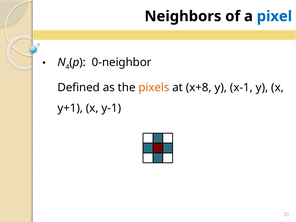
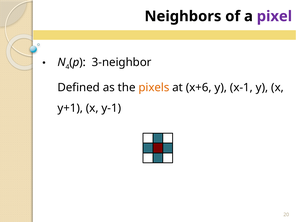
pixel colour: blue -> purple
0-neighbor: 0-neighbor -> 3-neighbor
x+8: x+8 -> x+6
